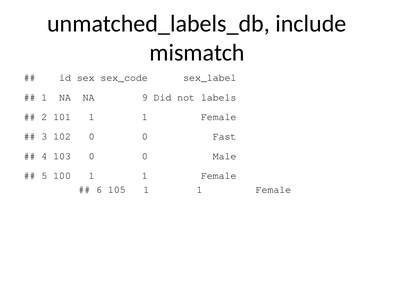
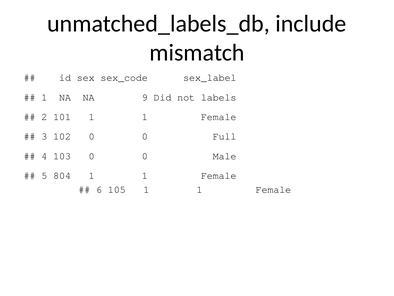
Fast: Fast -> Full
100: 100 -> 804
